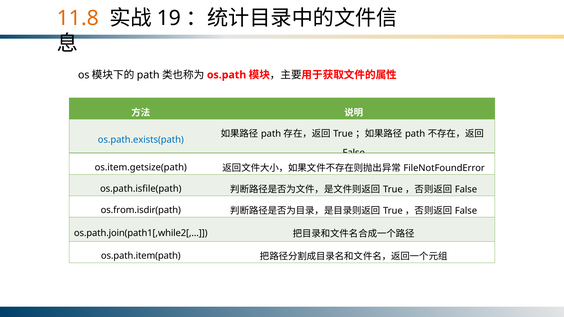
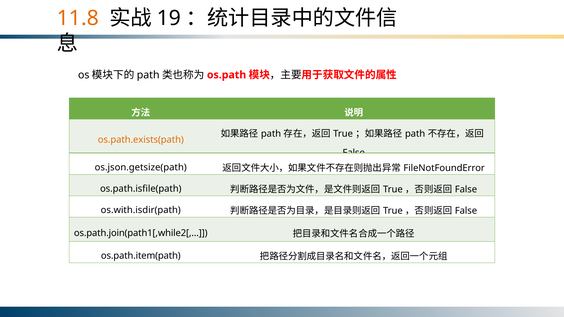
os.path.exists(path colour: blue -> orange
os.item.getsize(path: os.item.getsize(path -> os.json.getsize(path
os.from.isdir(path: os.from.isdir(path -> os.with.isdir(path
